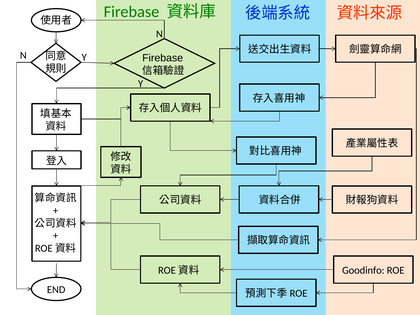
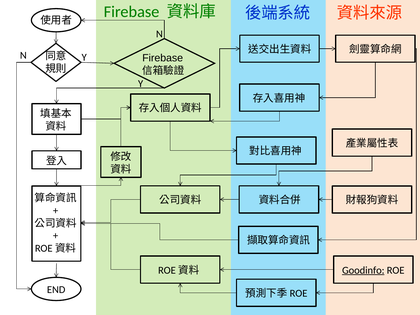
Goodinfo underline: none -> present
